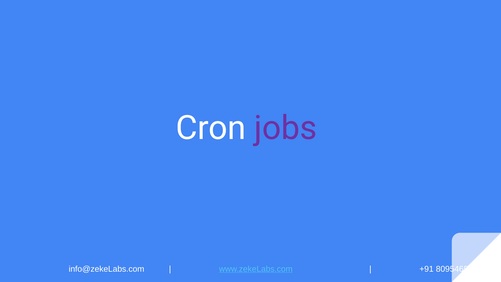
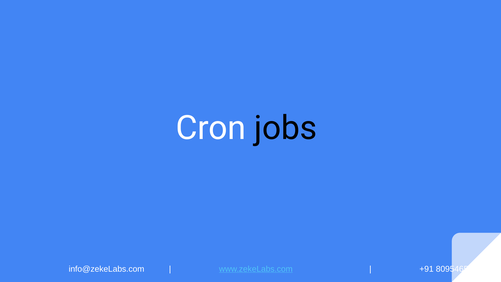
jobs colour: purple -> black
